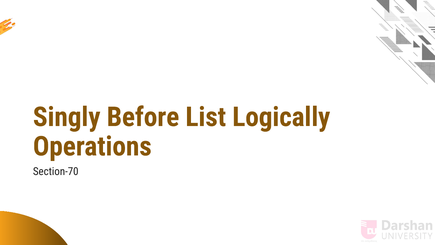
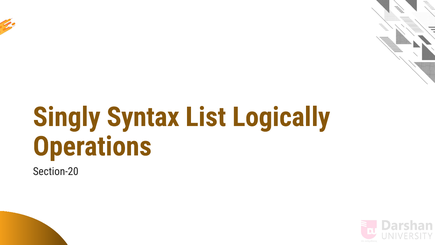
Before: Before -> Syntax
Section-70: Section-70 -> Section-20
